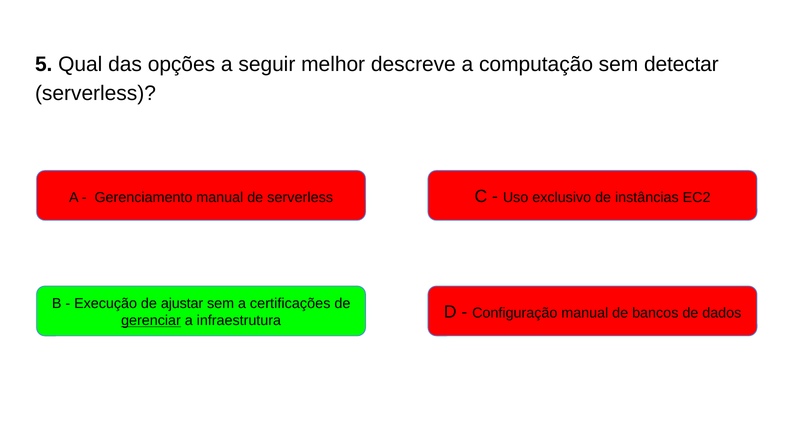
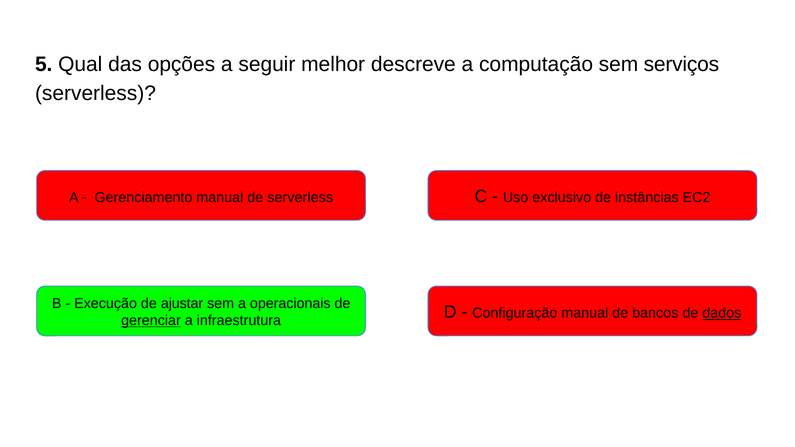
detectar: detectar -> serviços
certificações: certificações -> operacionais
dados underline: none -> present
